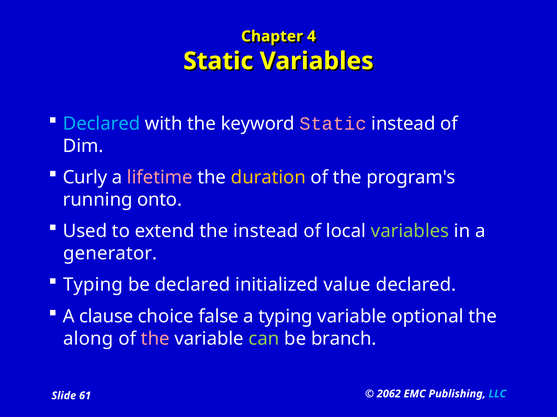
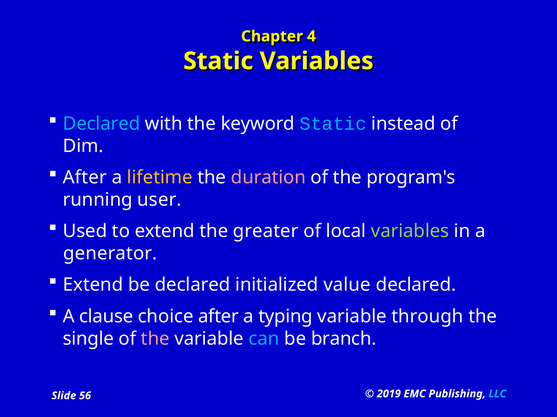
Static at (333, 124) colour: pink -> light blue
Curly at (85, 178): Curly -> After
lifetime colour: pink -> yellow
duration colour: yellow -> pink
onto: onto -> user
the instead: instead -> greater
Typing at (93, 285): Typing -> Extend
choice false: false -> after
optional: optional -> through
along: along -> single
can colour: light green -> light blue
2062: 2062 -> 2019
61: 61 -> 56
